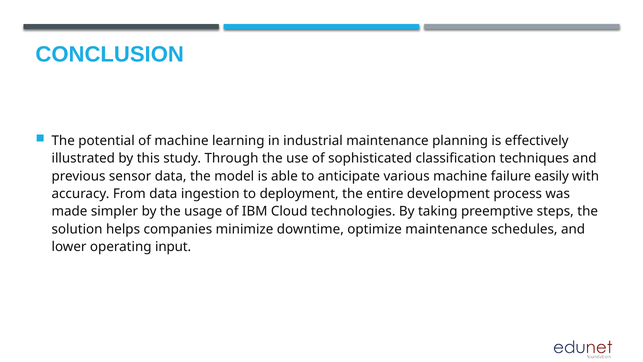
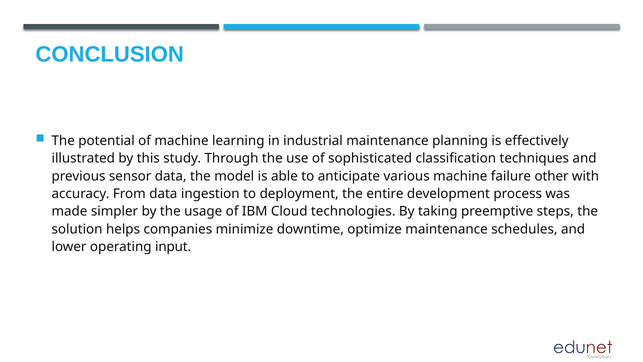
easily: easily -> other
